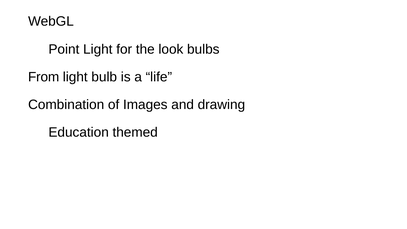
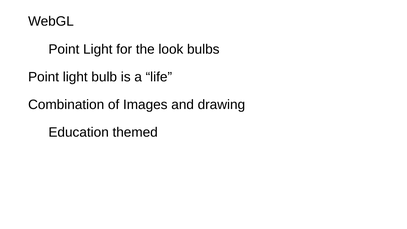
From at (44, 77): From -> Point
